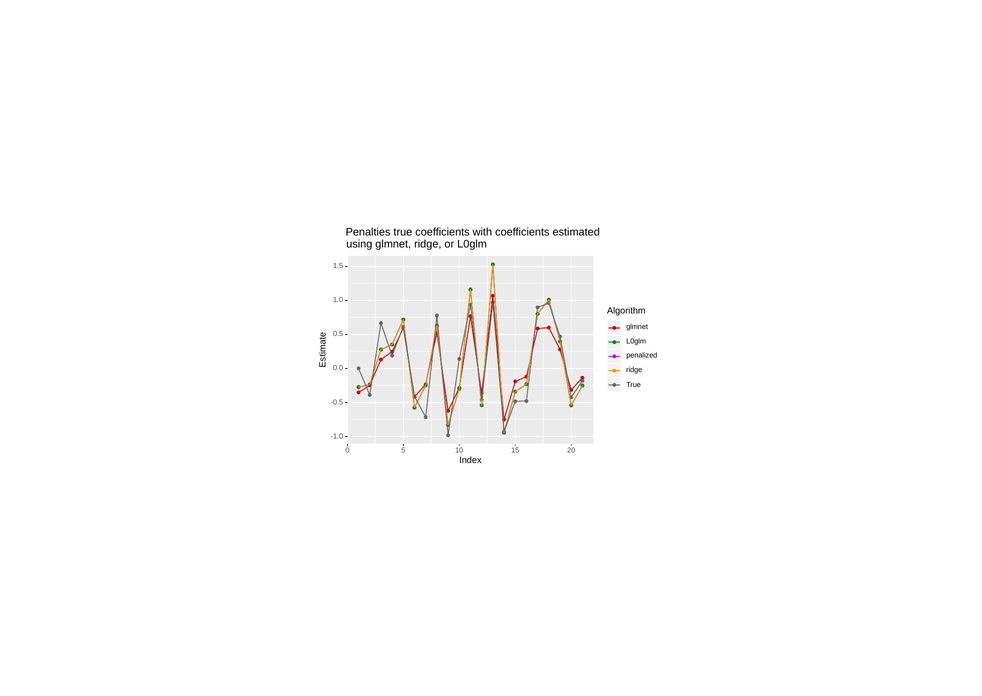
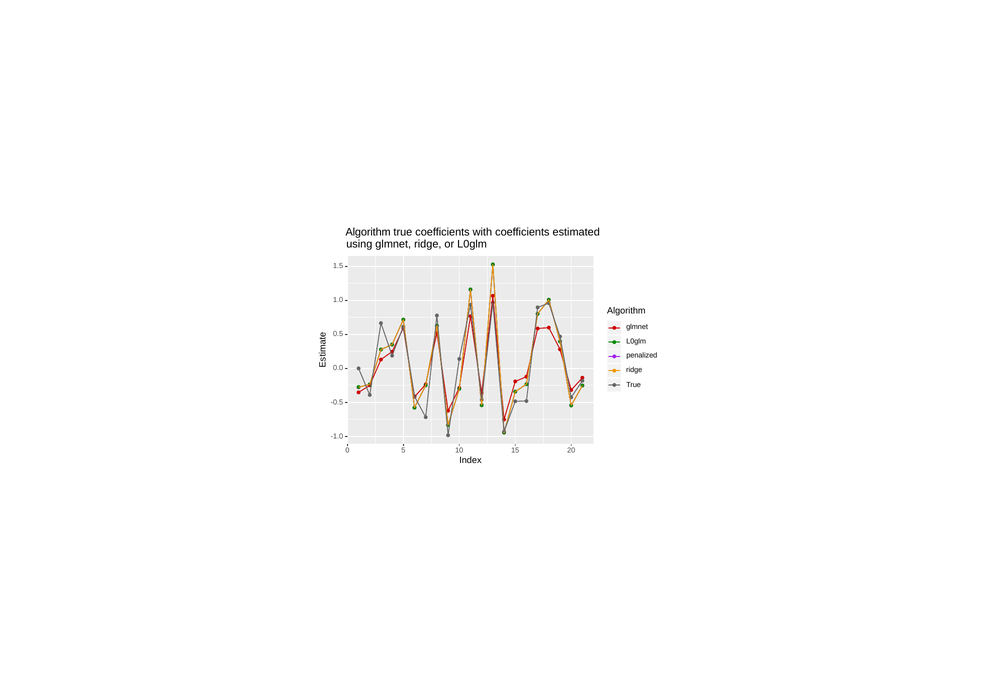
Penalties at (368, 232): Penalties -> Algorithm
